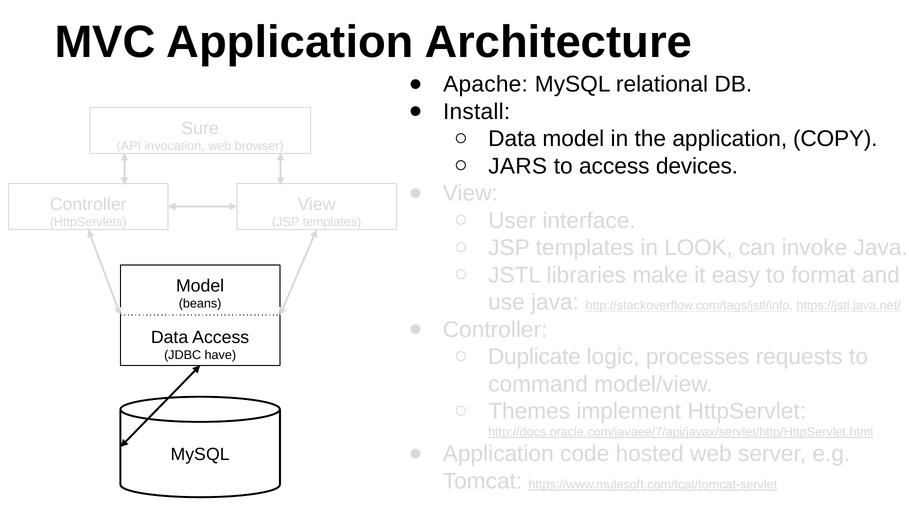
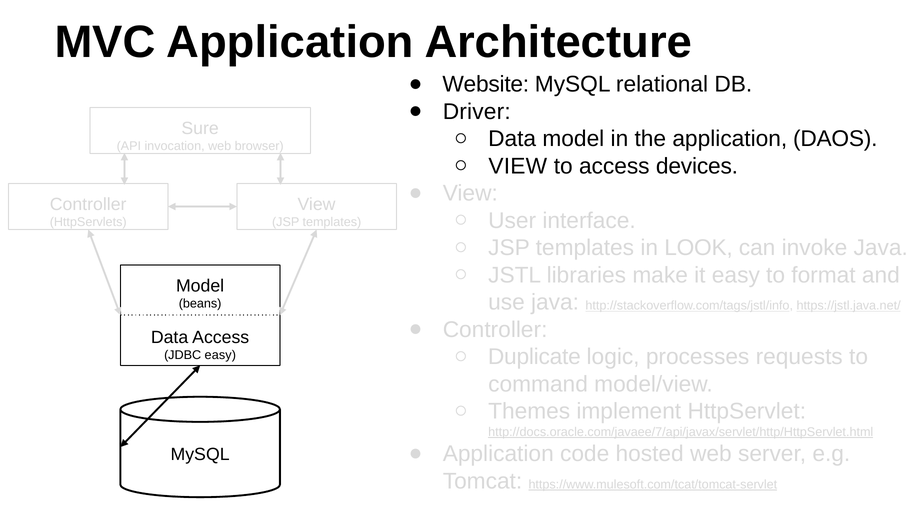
Apache: Apache -> Website
Install: Install -> Driver
COPY: COPY -> DAOS
JARS at (518, 166): JARS -> VIEW
JDBC have: have -> easy
